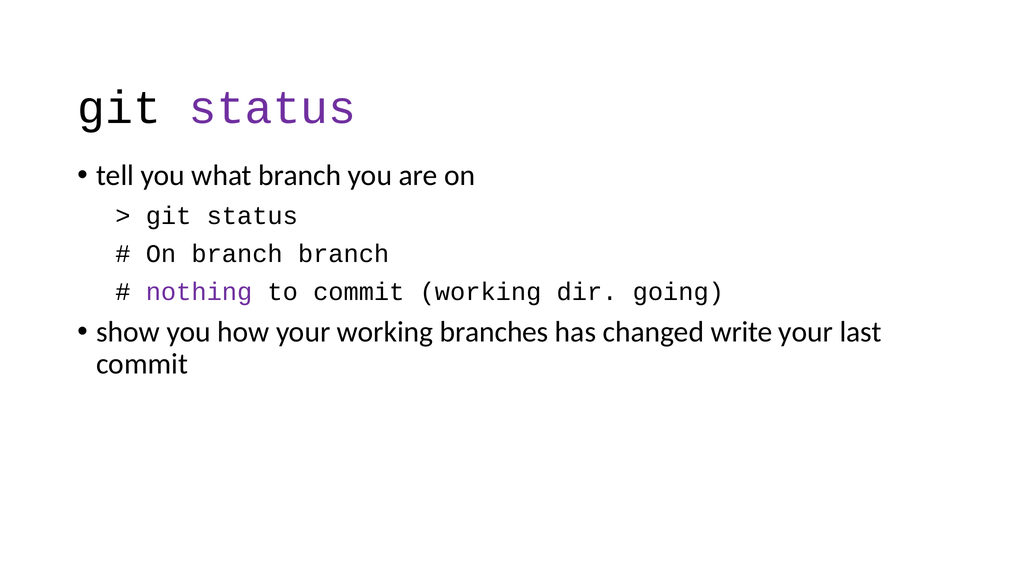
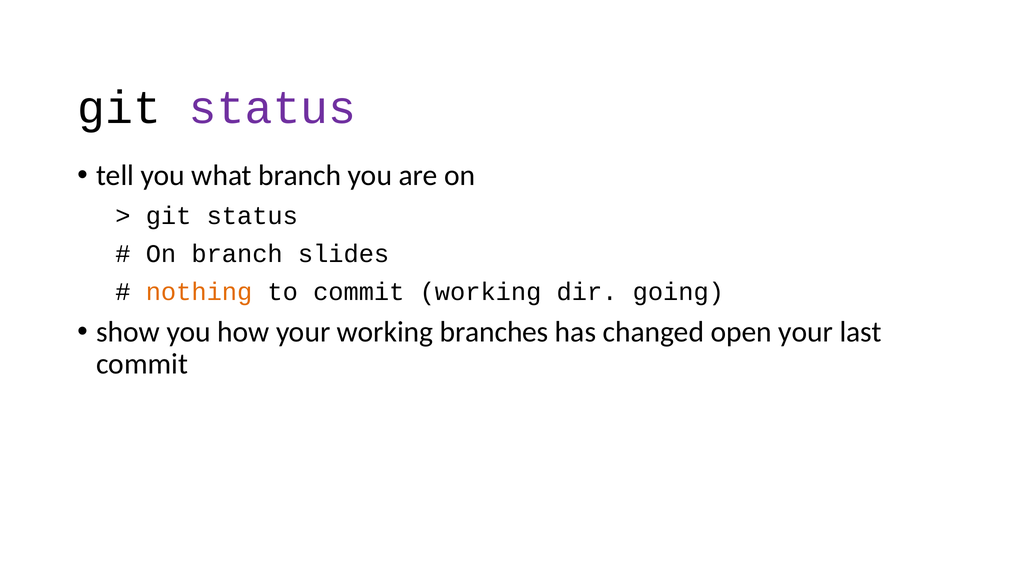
branch branch: branch -> slides
nothing colour: purple -> orange
write: write -> open
